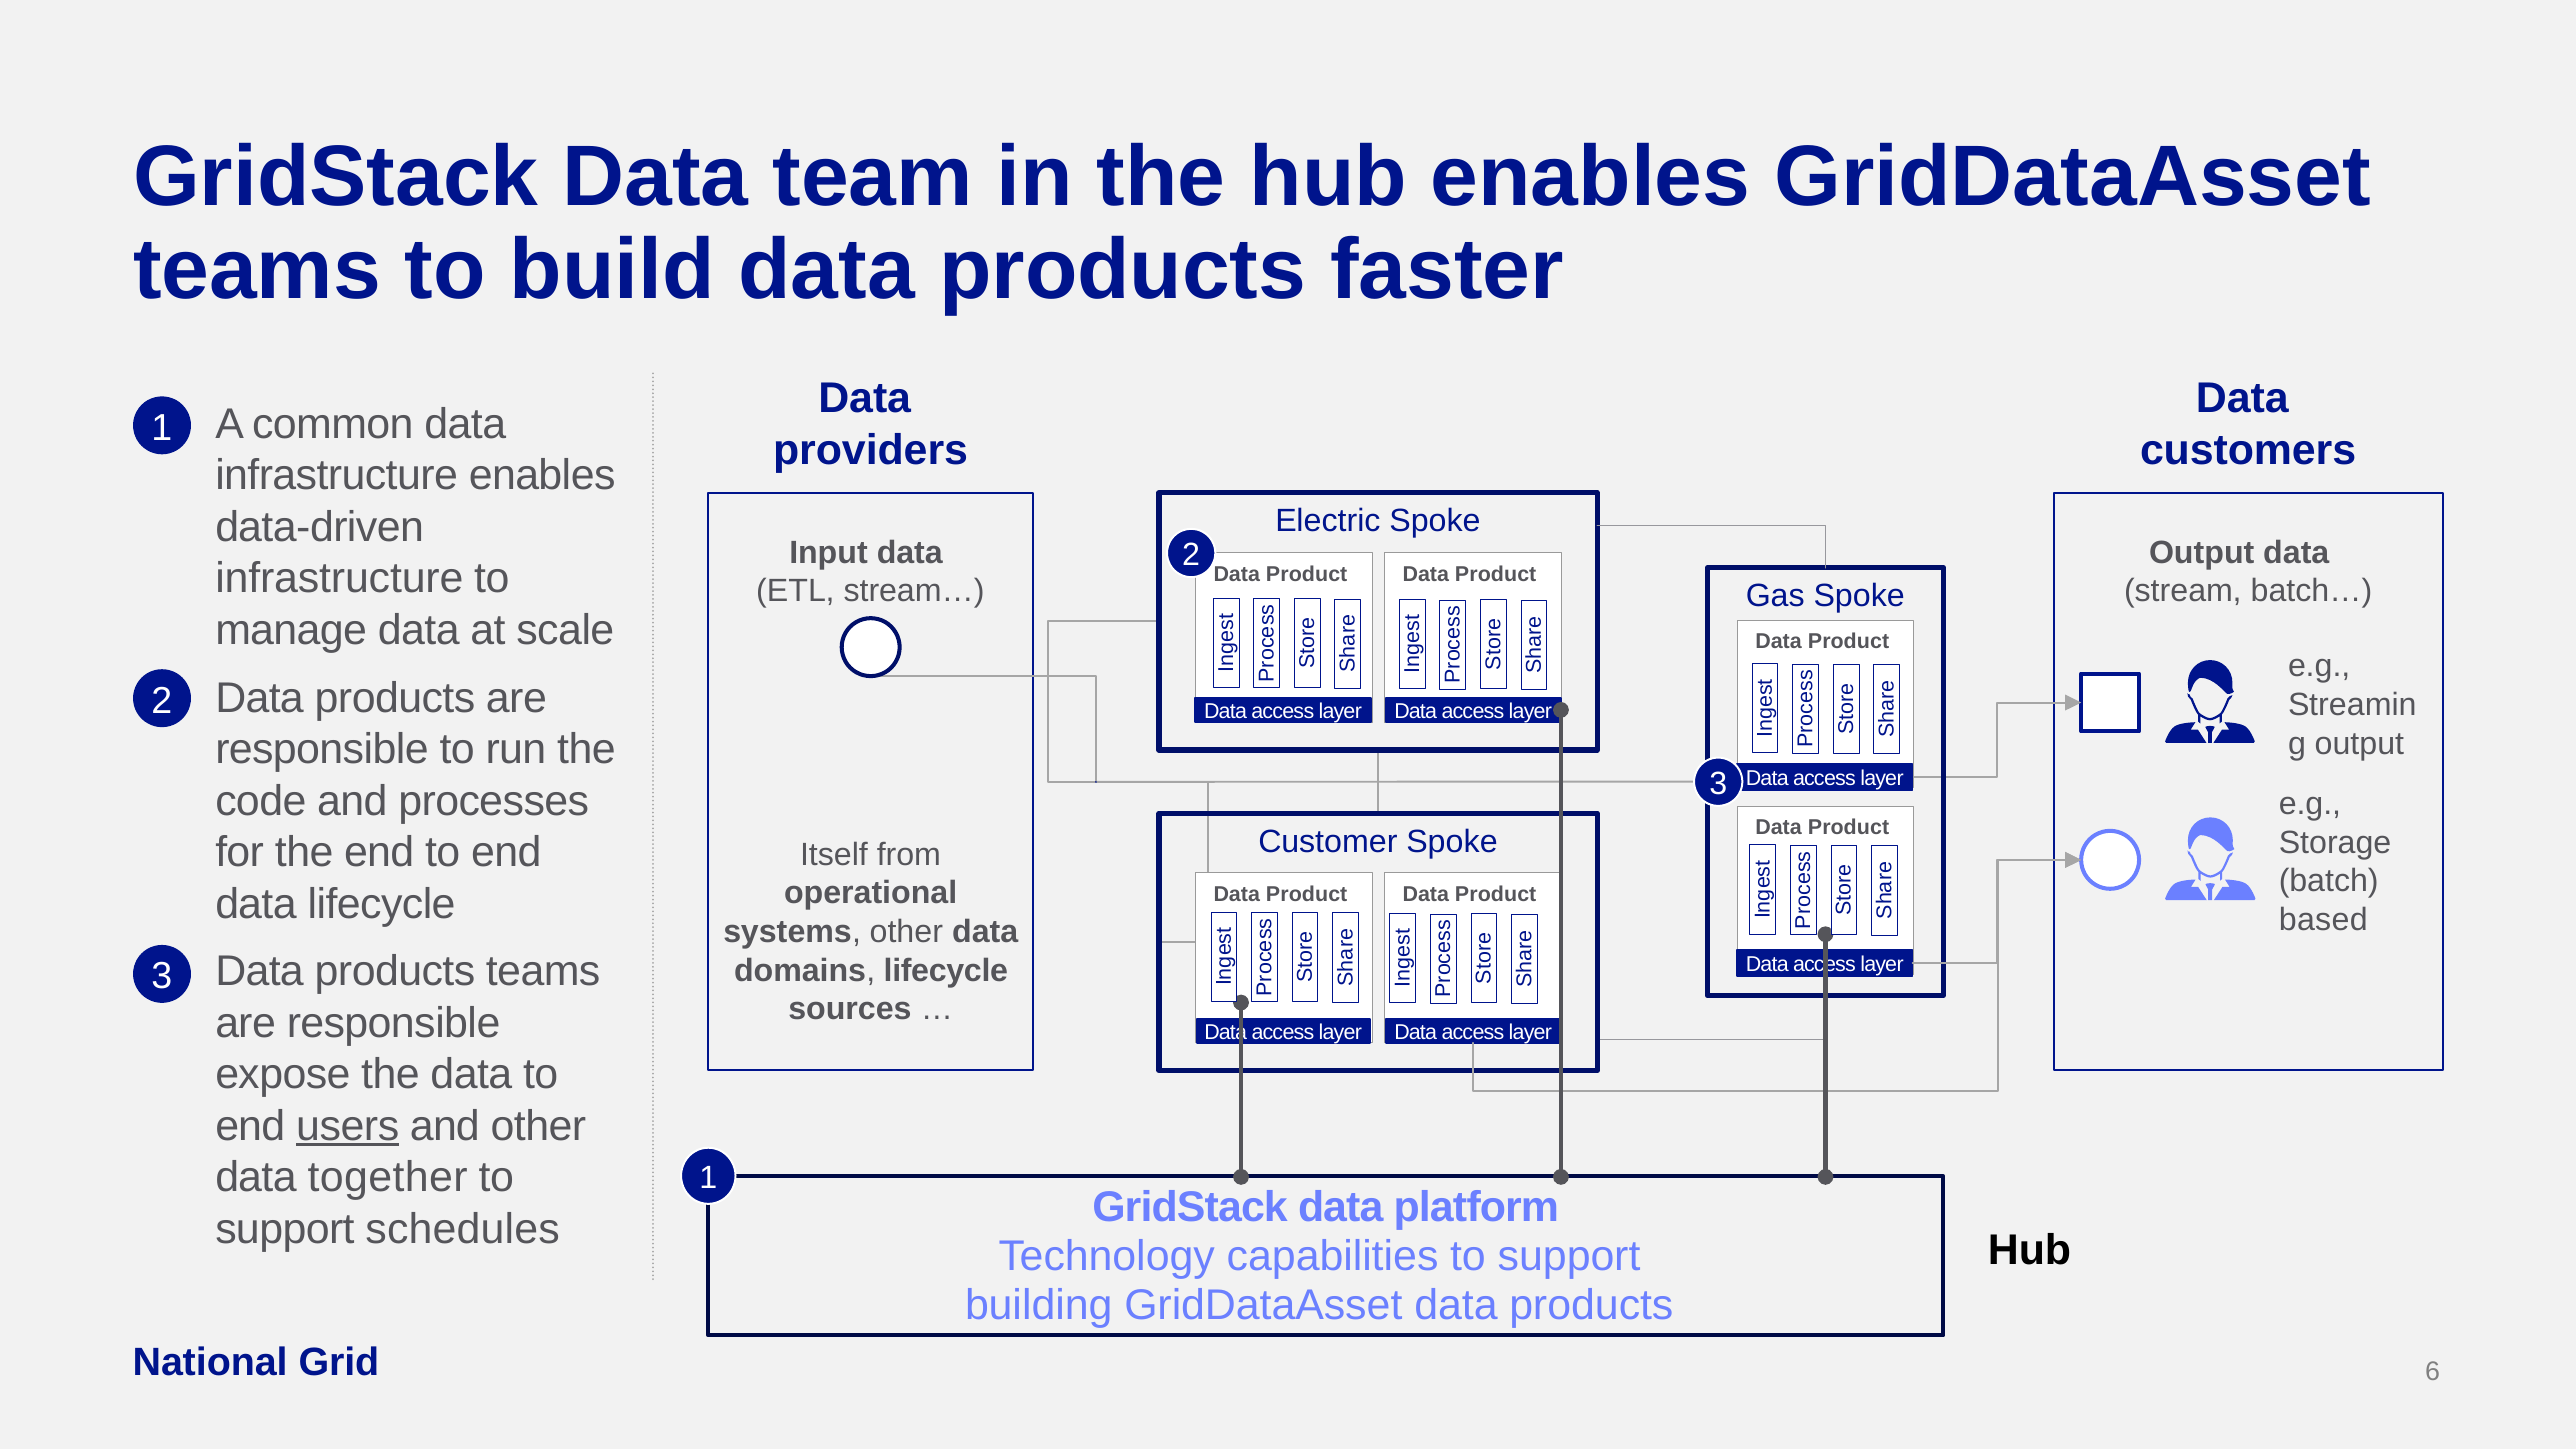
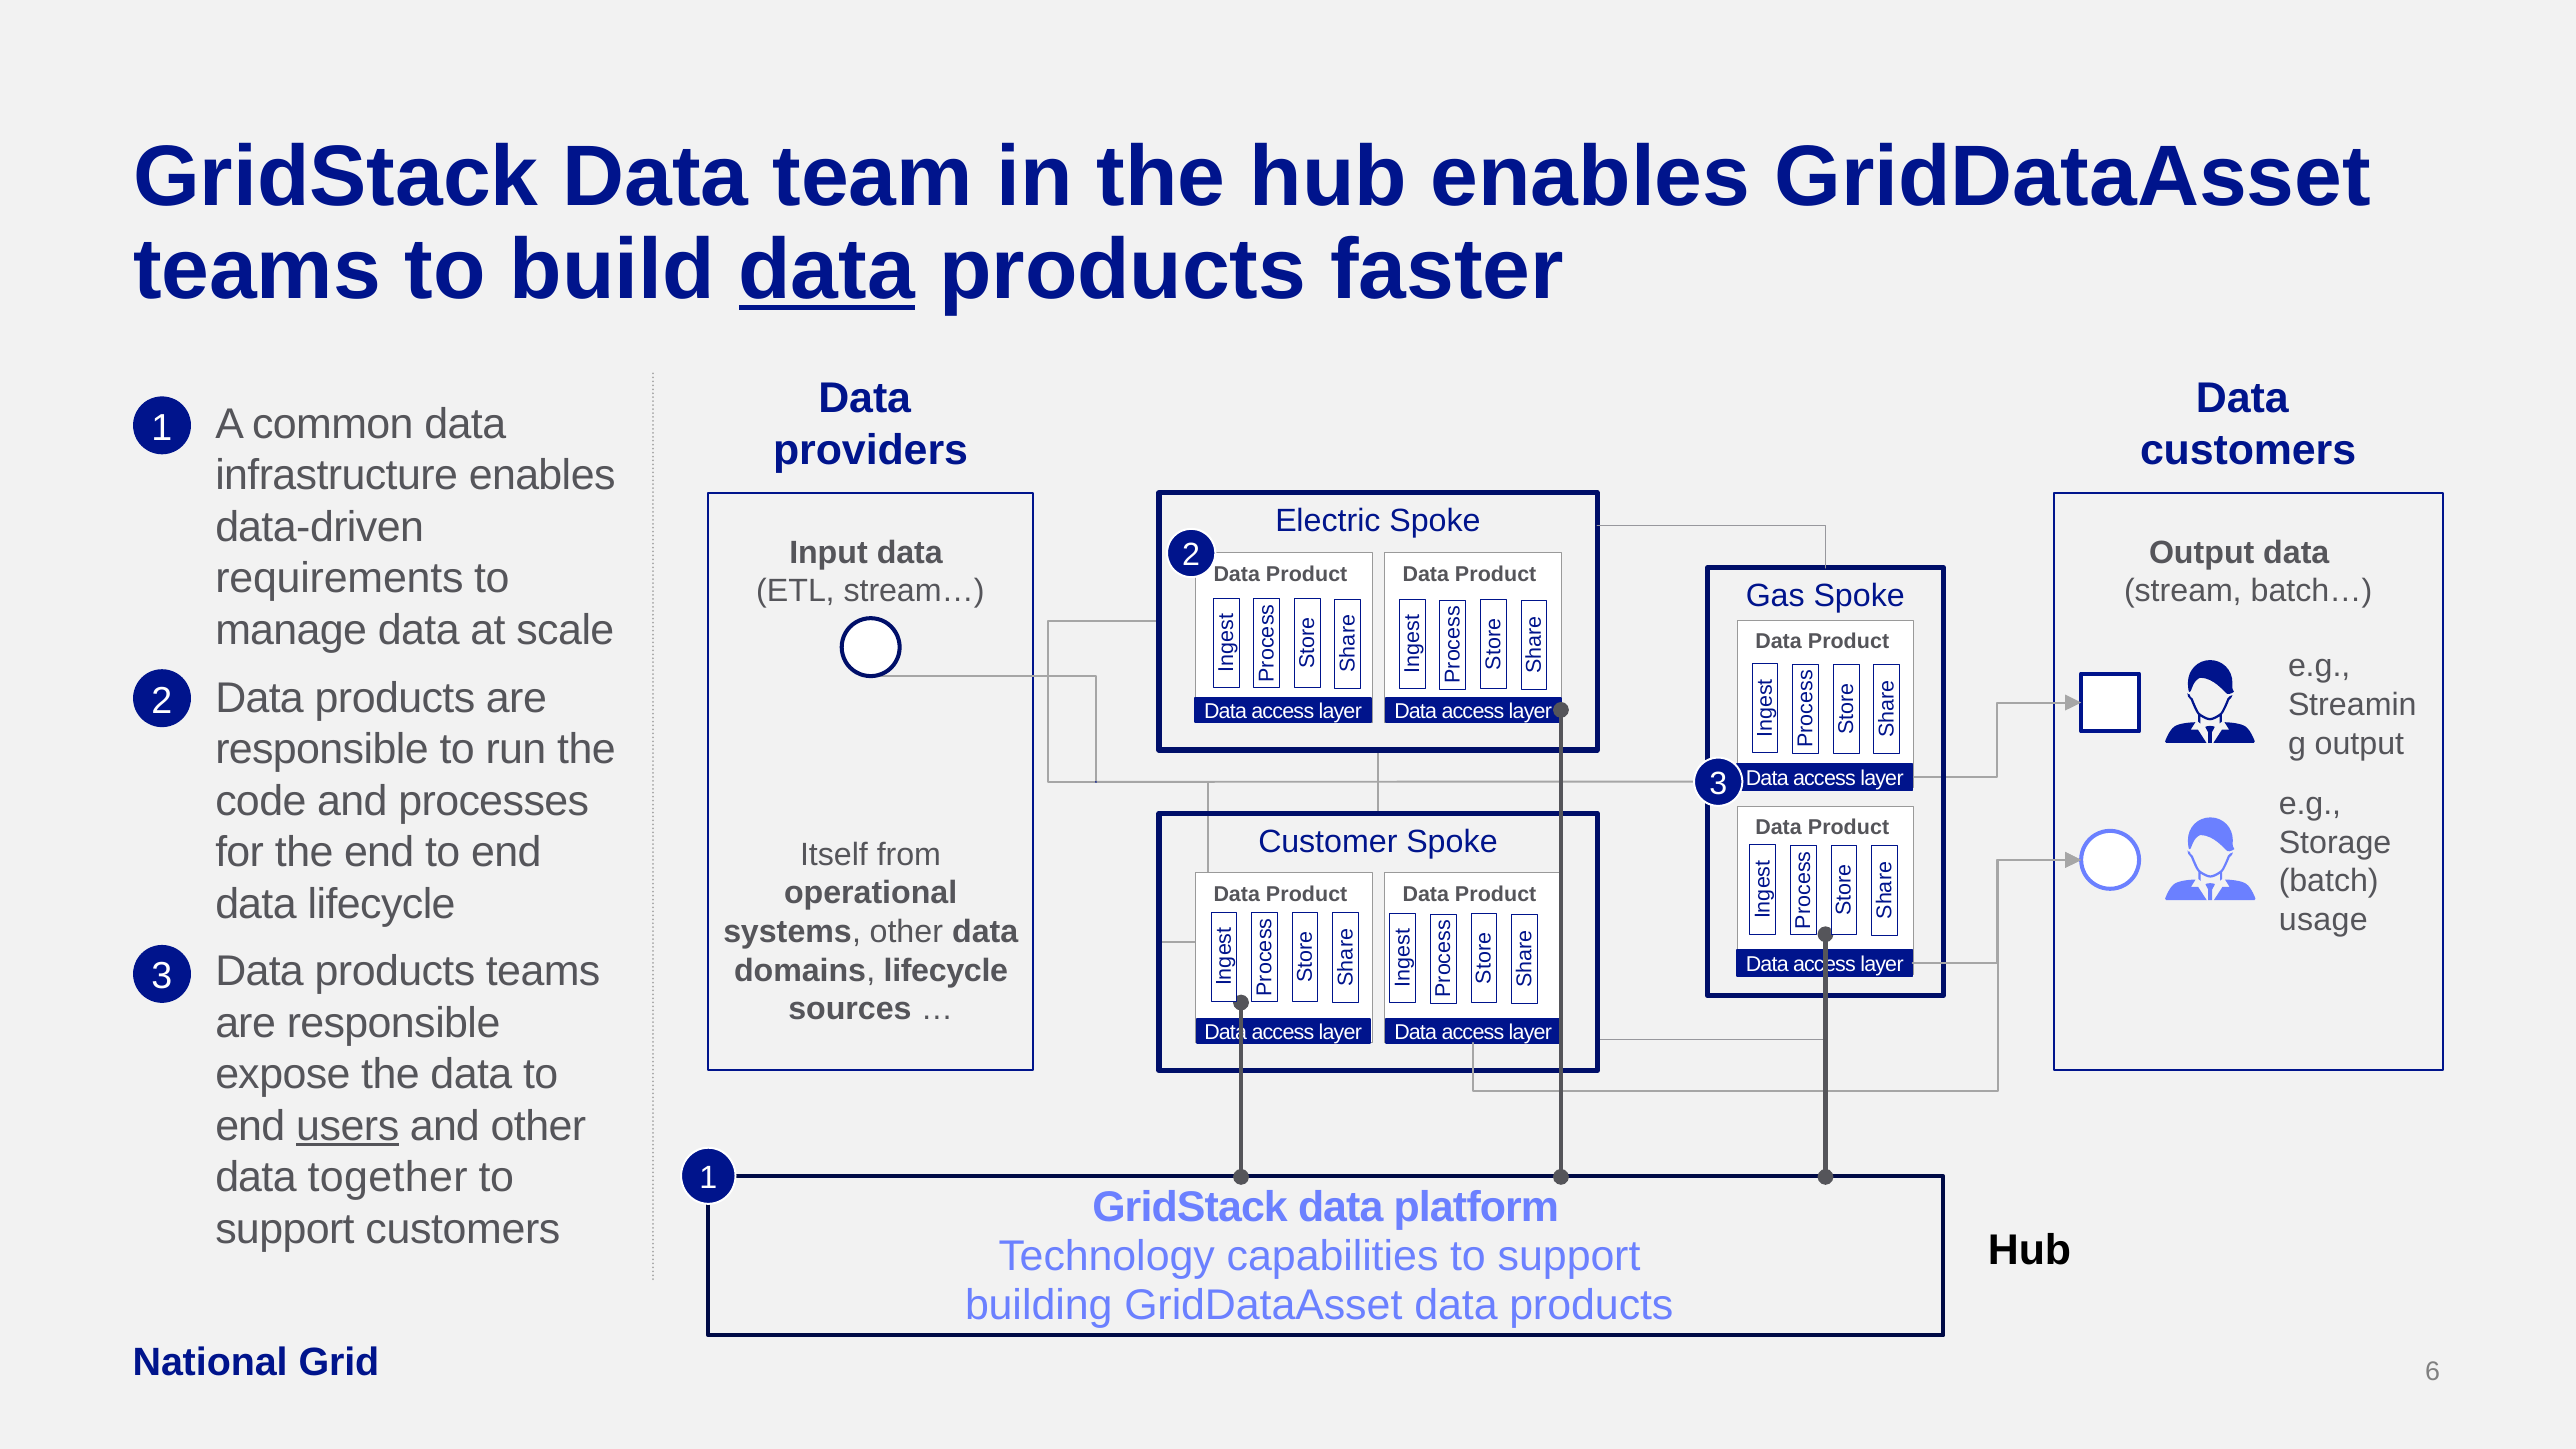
data at (827, 270) underline: none -> present
infrastructure at (339, 579): infrastructure -> requirements
based: based -> usage
support schedules: schedules -> customers
